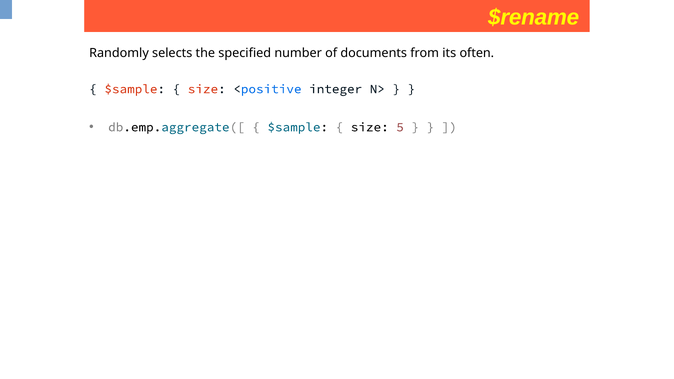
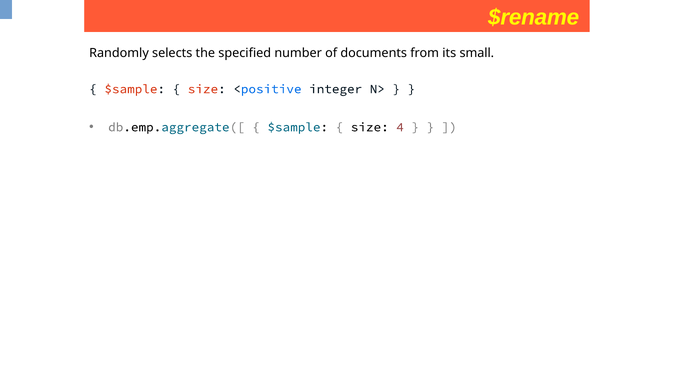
often: often -> small
5: 5 -> 4
